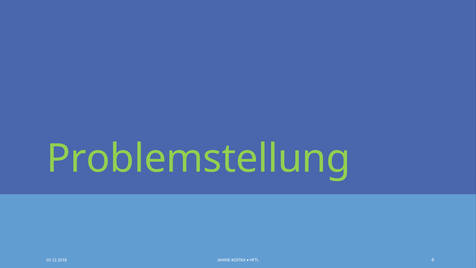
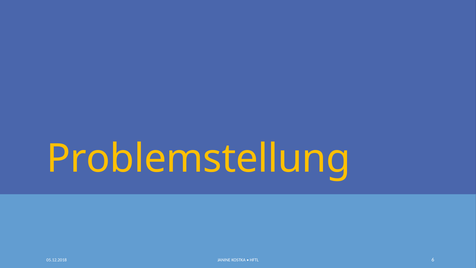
Problemstellung colour: light green -> yellow
